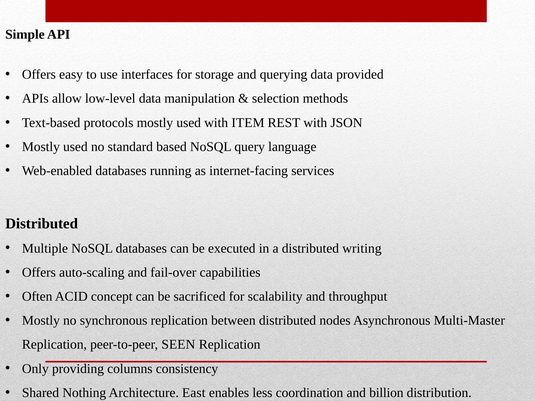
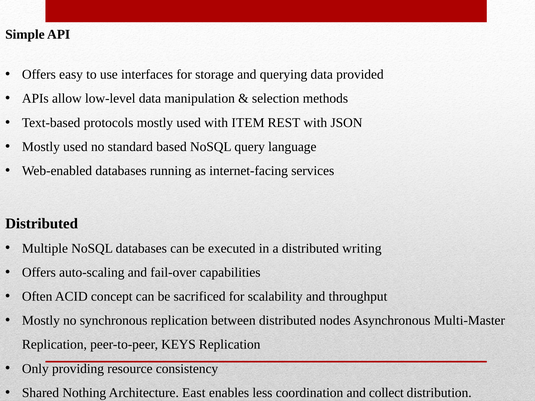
SEEN: SEEN -> KEYS
columns: columns -> resource
billion: billion -> collect
